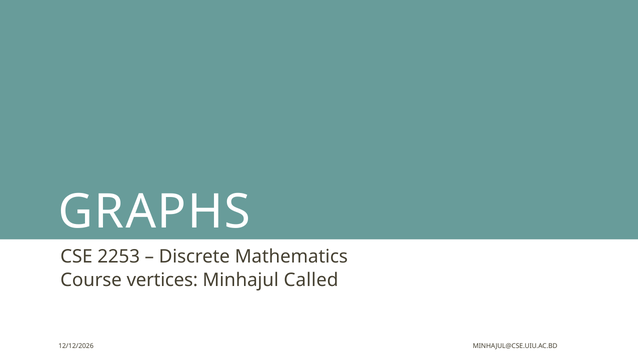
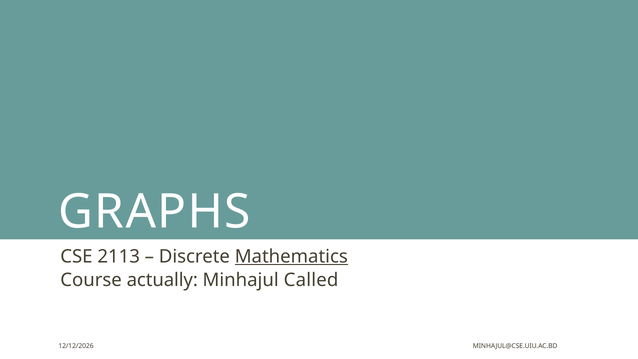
2253: 2253 -> 2113
Mathematics underline: none -> present
vertices: vertices -> actually
